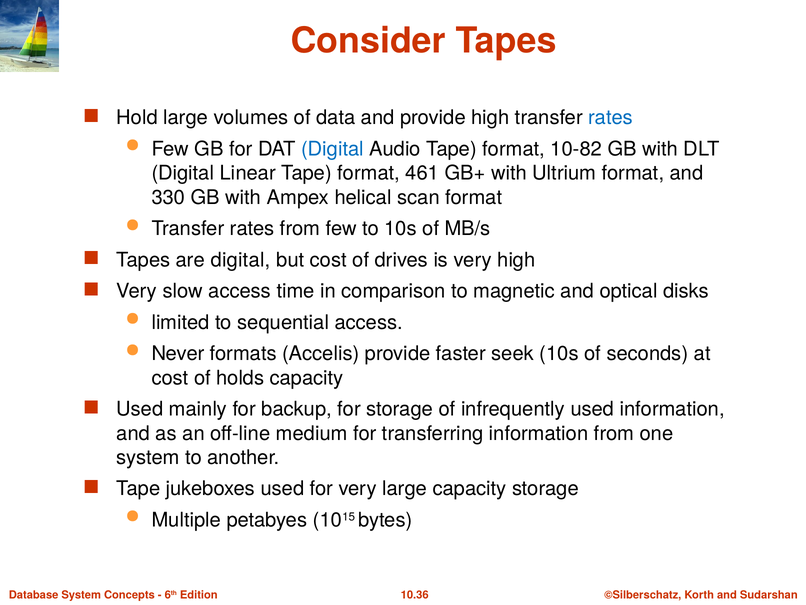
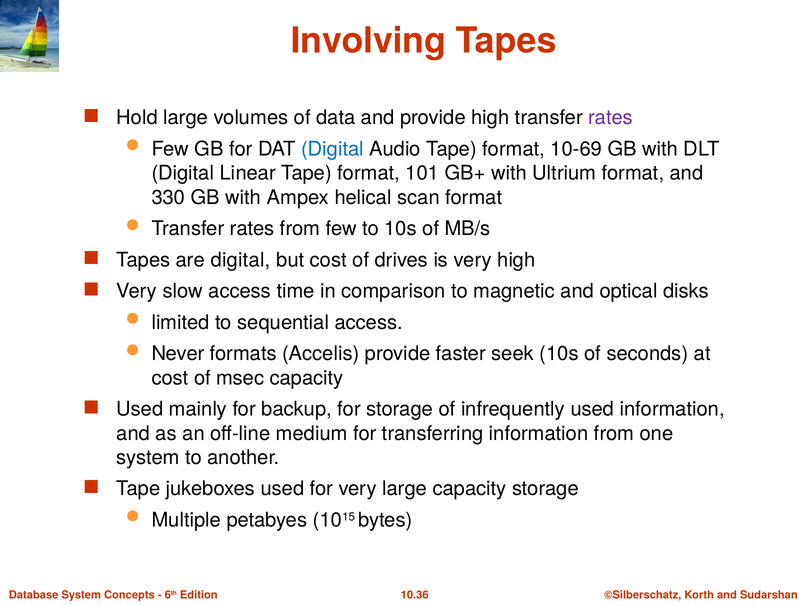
Consider: Consider -> Involving
rates at (611, 118) colour: blue -> purple
10-82: 10-82 -> 10-69
461: 461 -> 101
holds: holds -> msec
